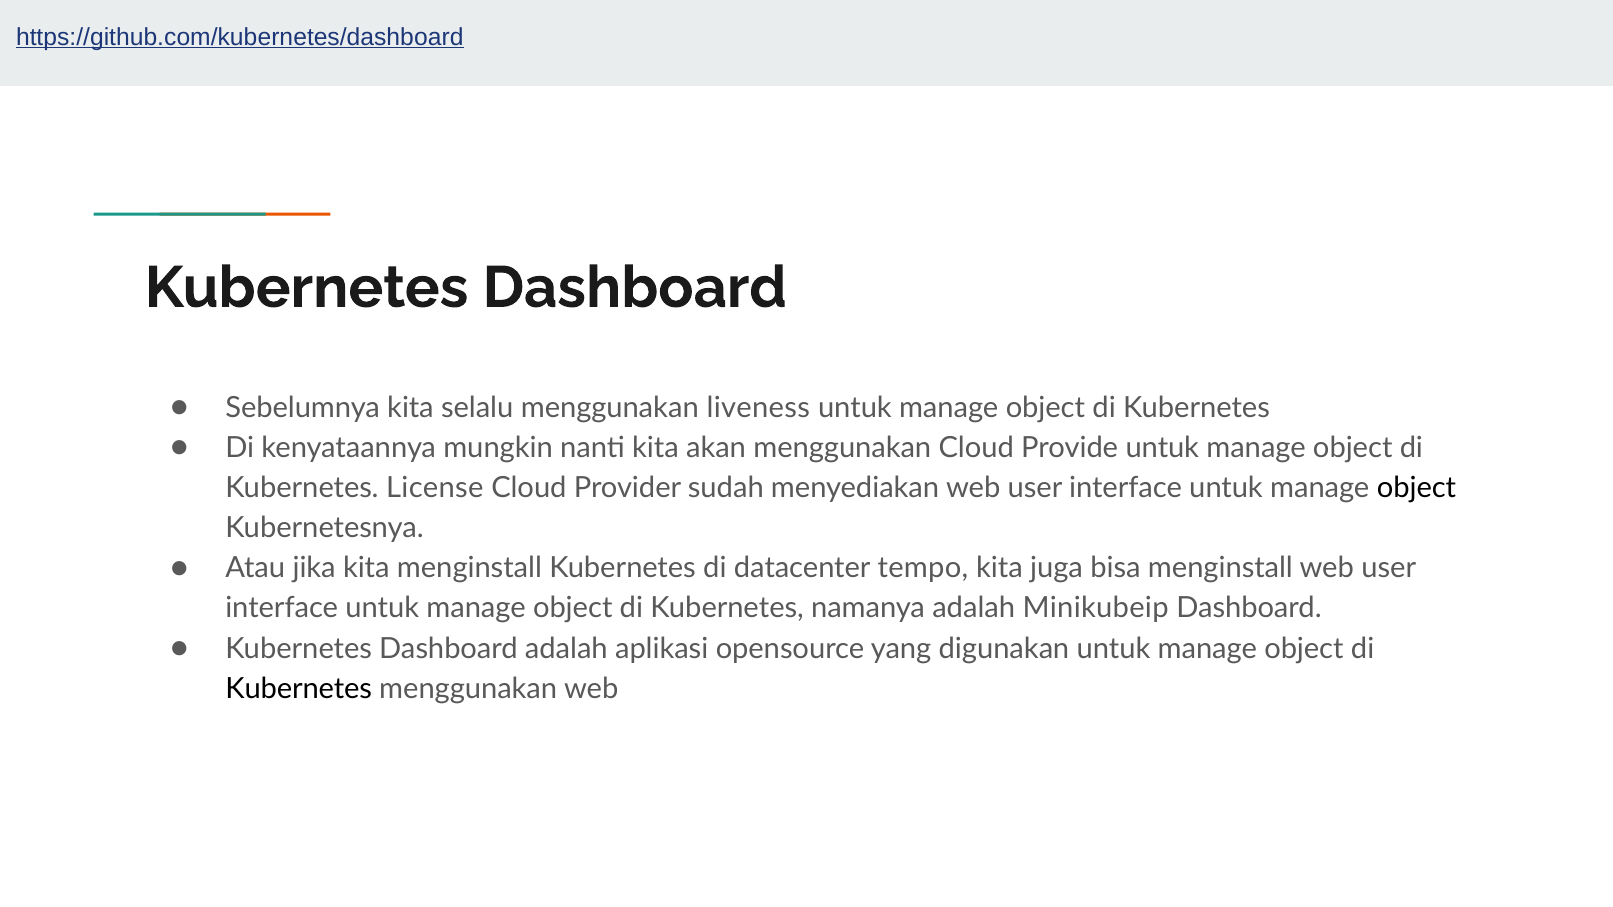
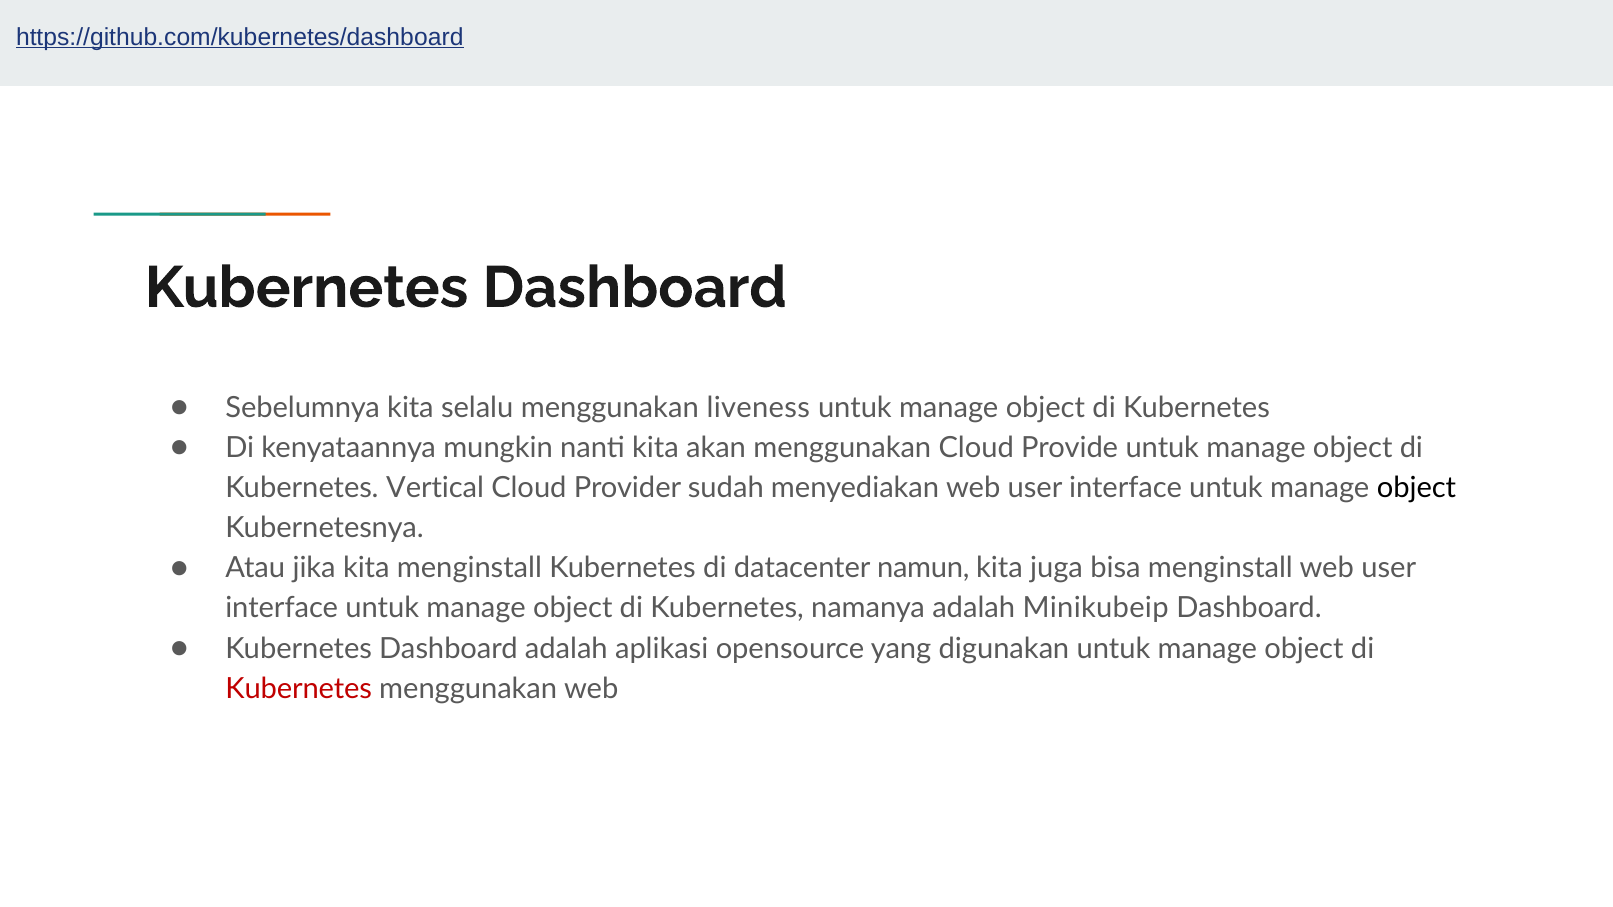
License: License -> Vertical
tempo: tempo -> namun
Kubernetes at (299, 689) colour: black -> red
